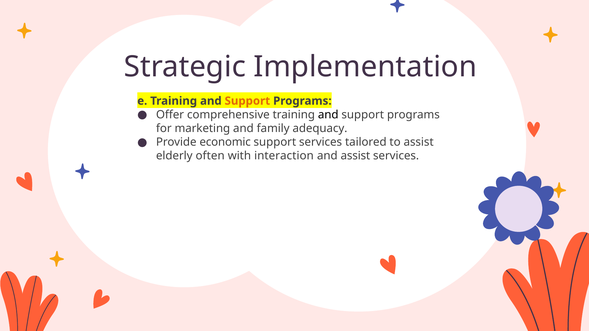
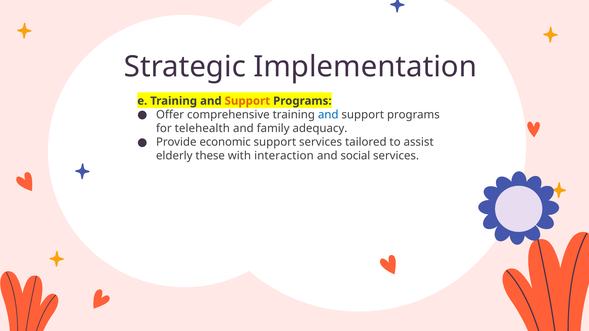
and at (328, 115) colour: black -> blue
marketing: marketing -> telehealth
often: often -> these
and assist: assist -> social
